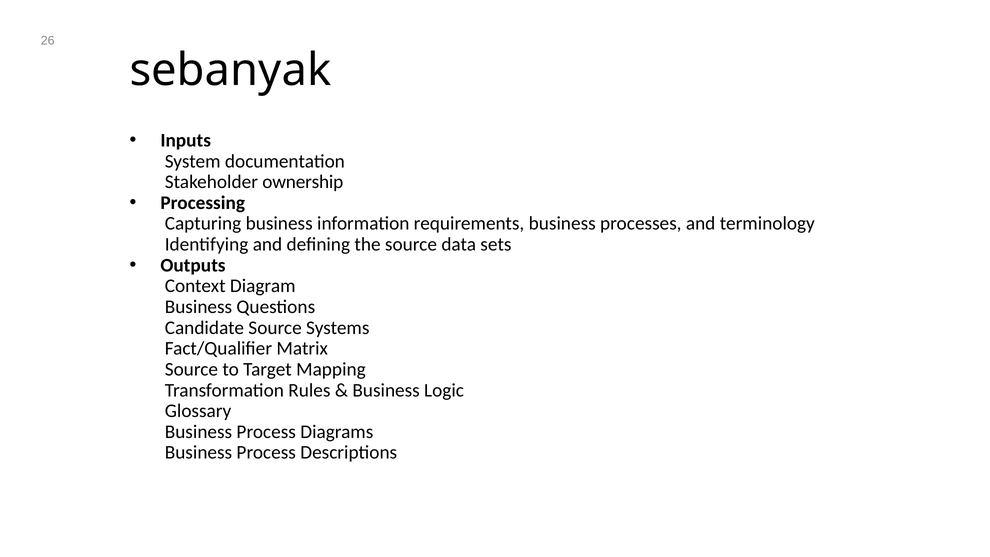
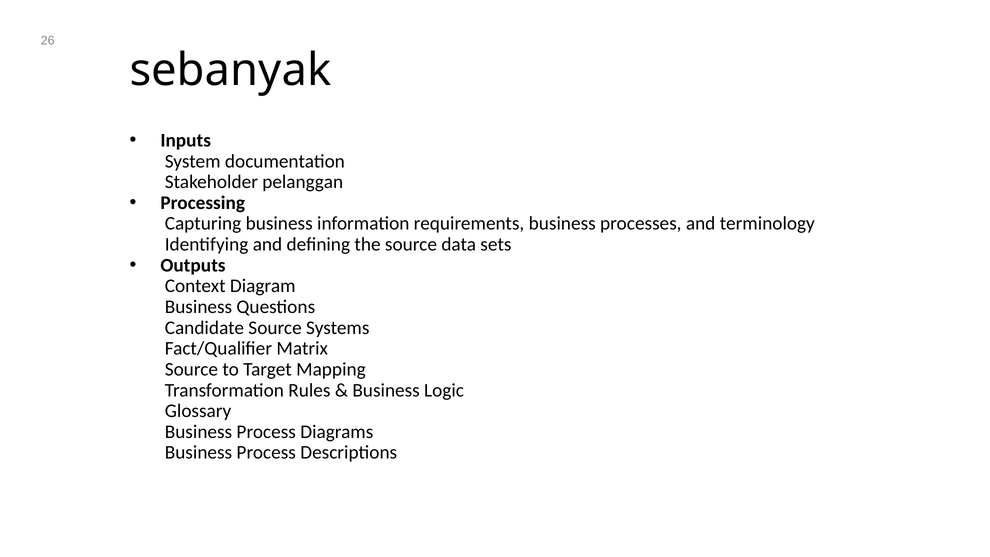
ownership: ownership -> pelanggan
